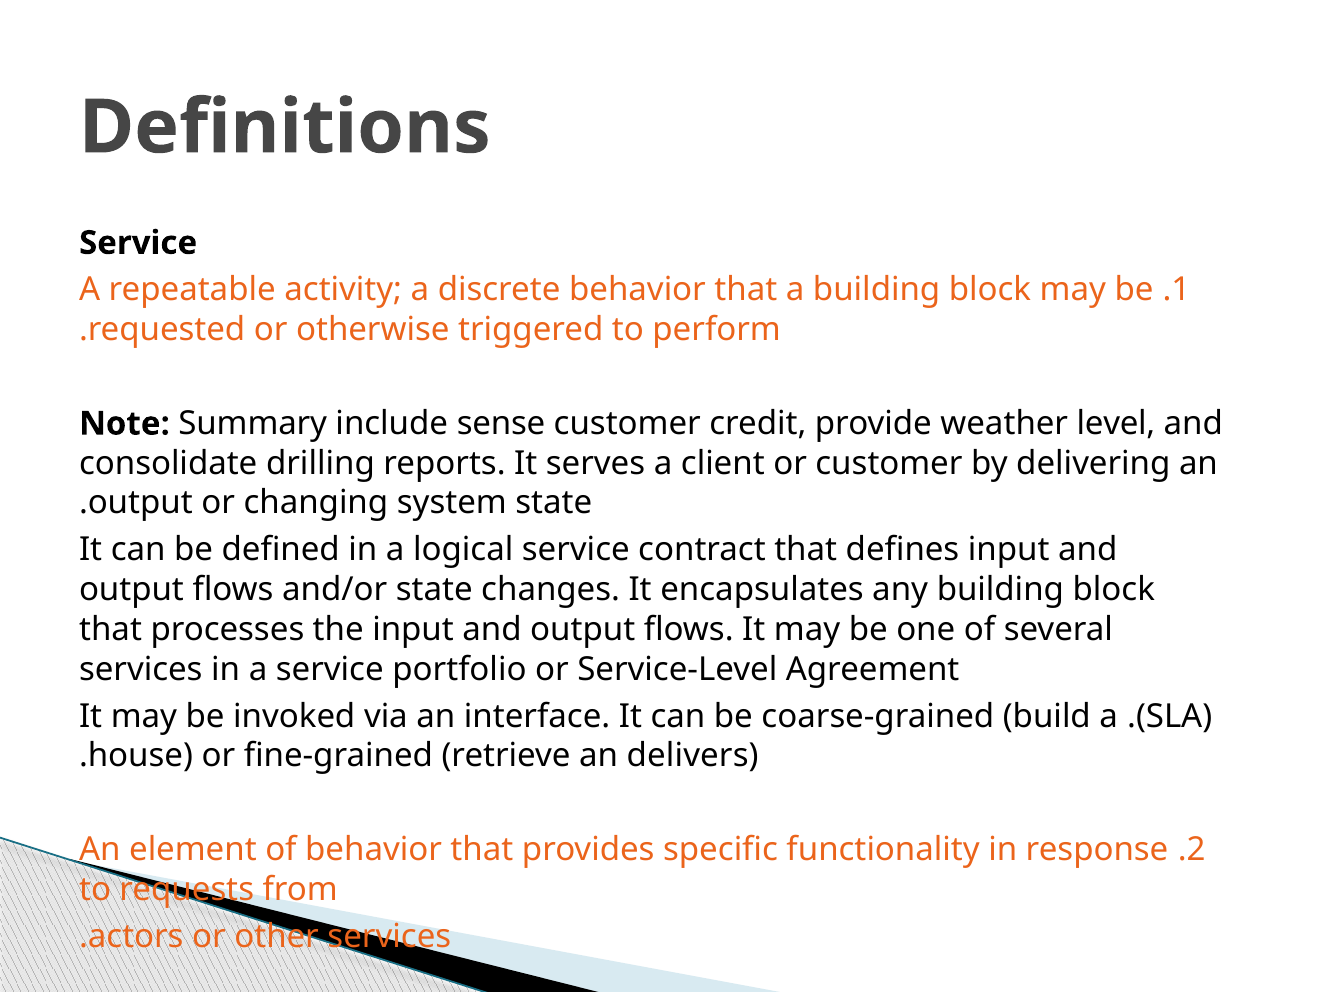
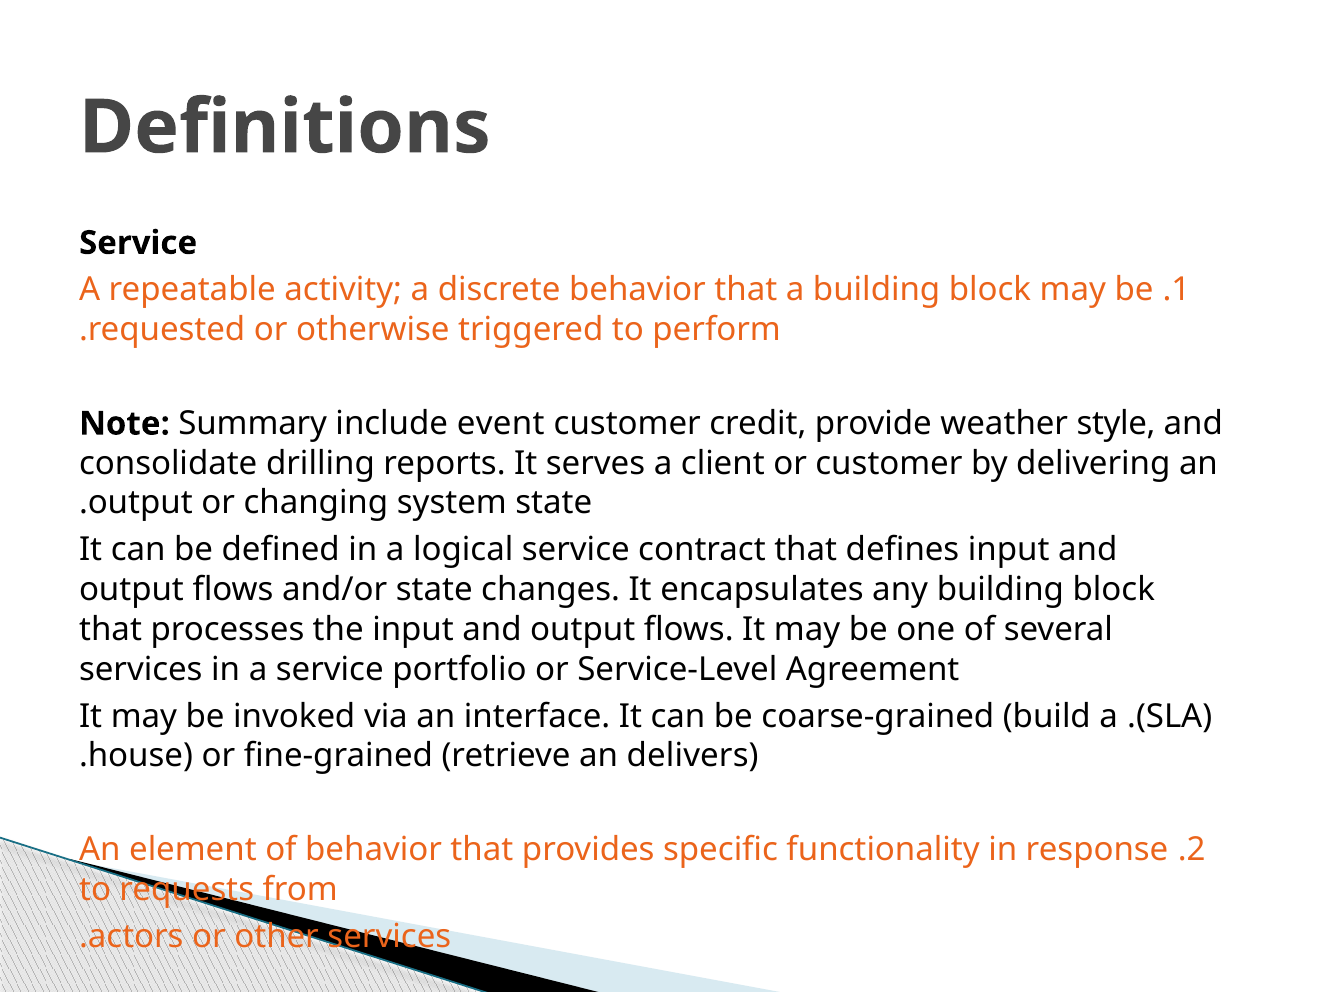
sense: sense -> event
level: level -> style
